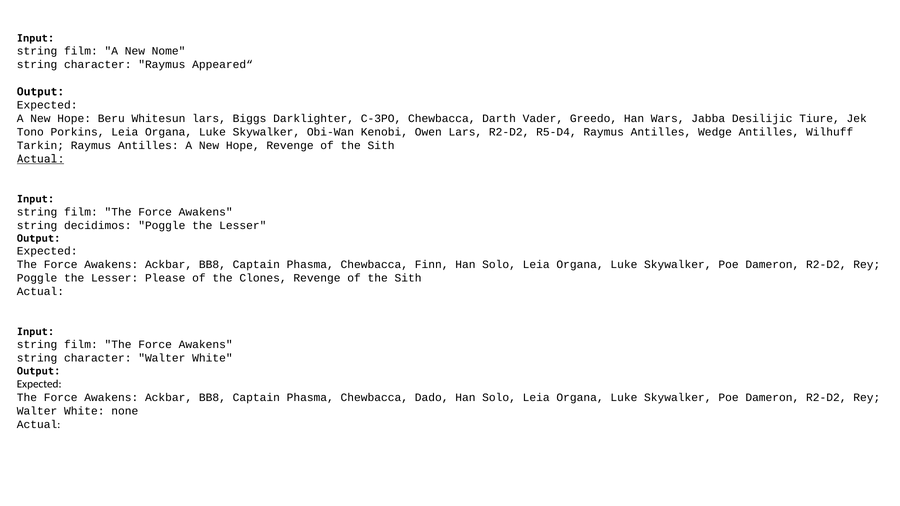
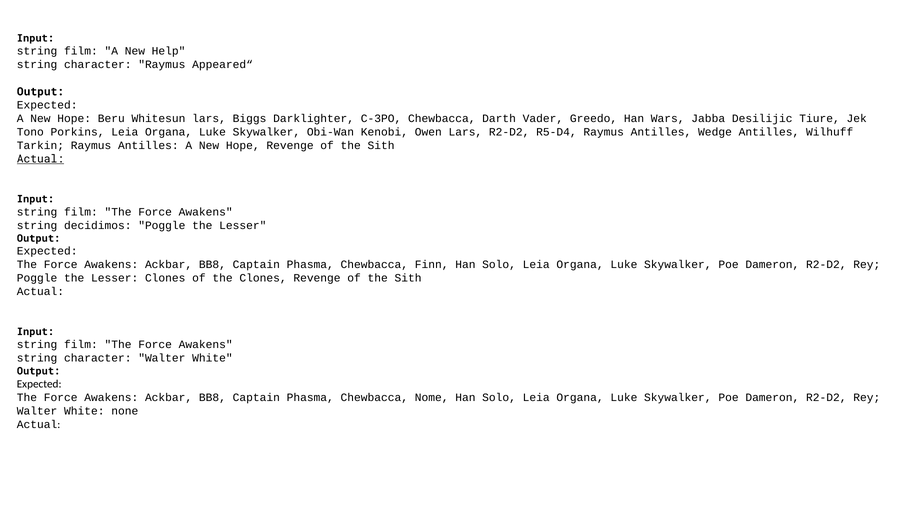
Nome: Nome -> Help
Lesser Please: Please -> Clones
Dado: Dado -> Nome
